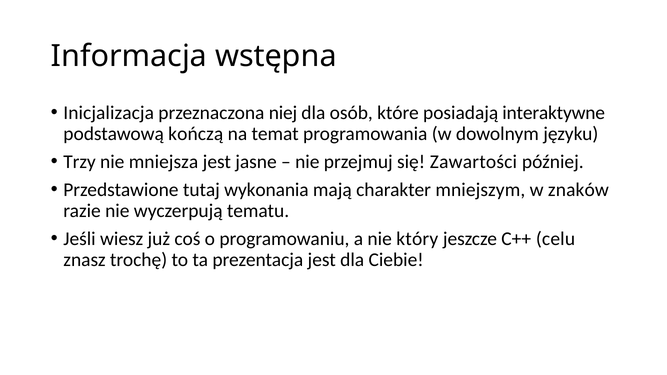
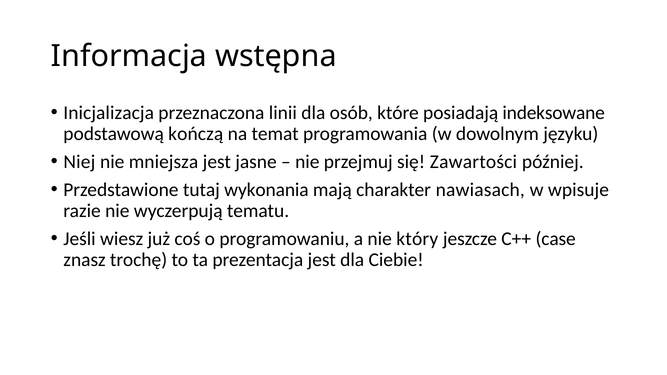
niej: niej -> linii
interaktywne: interaktywne -> indeksowane
Trzy: Trzy -> Niej
mniejszym: mniejszym -> nawiasach
znaków: znaków -> wpisuje
celu: celu -> case
